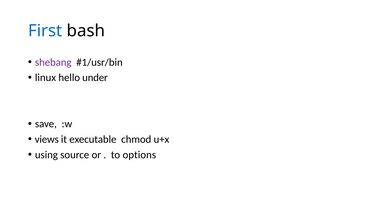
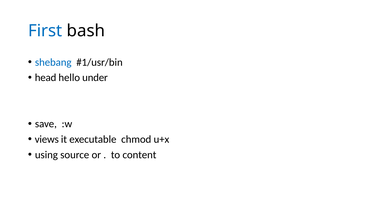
shebang colour: purple -> blue
linux: linux -> head
options: options -> content
